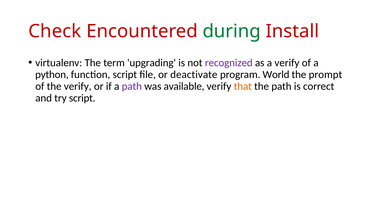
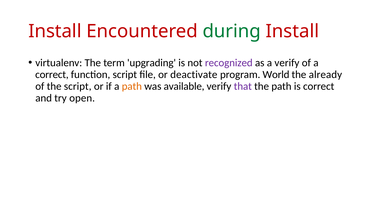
Check at (55, 31): Check -> Install
python at (52, 75): python -> correct
prompt: prompt -> already
the verify: verify -> script
path at (132, 86) colour: purple -> orange
that colour: orange -> purple
try script: script -> open
